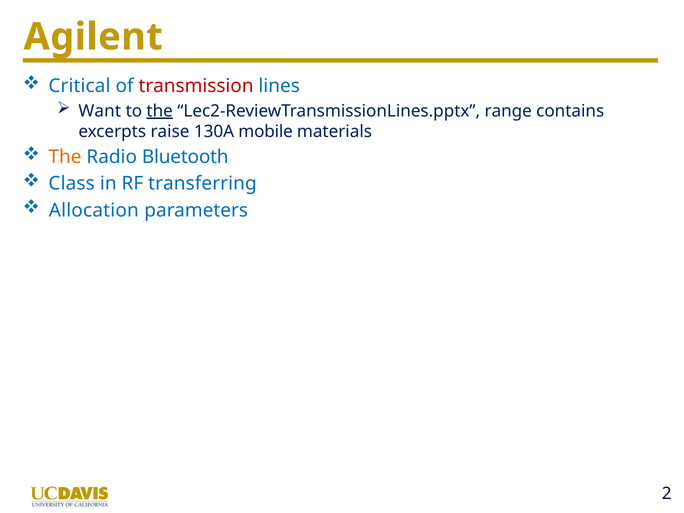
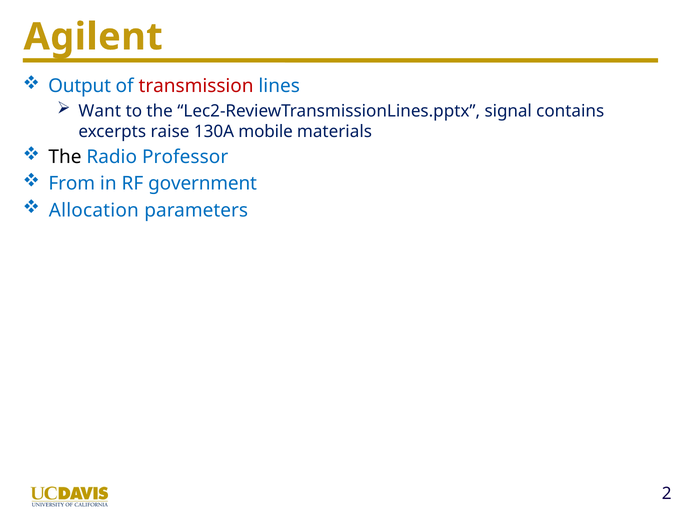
Critical: Critical -> Output
the at (160, 111) underline: present -> none
range: range -> signal
The at (65, 157) colour: orange -> black
Bluetooth: Bluetooth -> Professor
Class: Class -> From
transferring: transferring -> government
